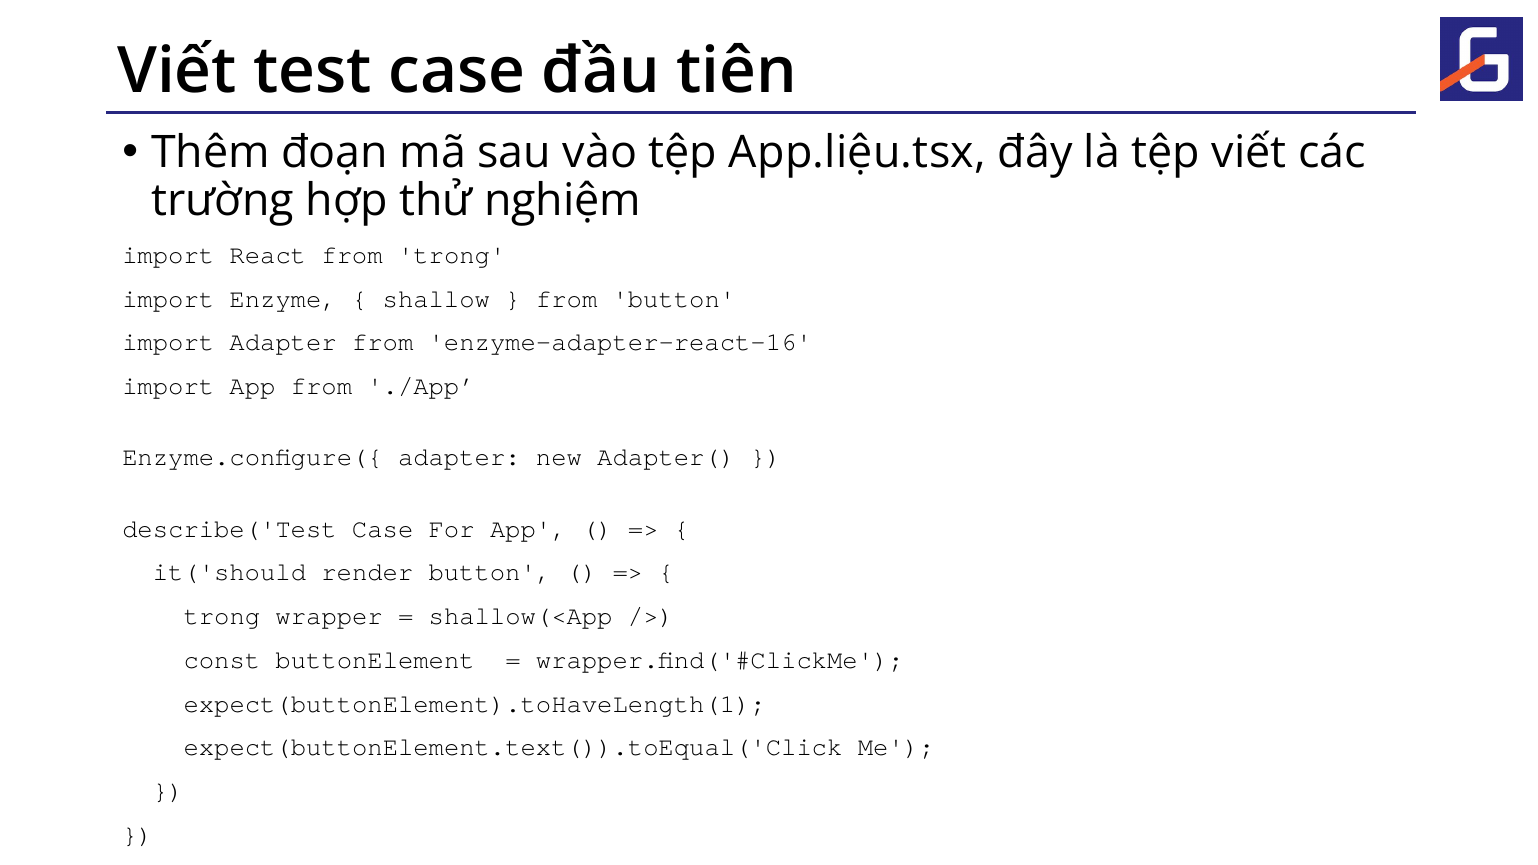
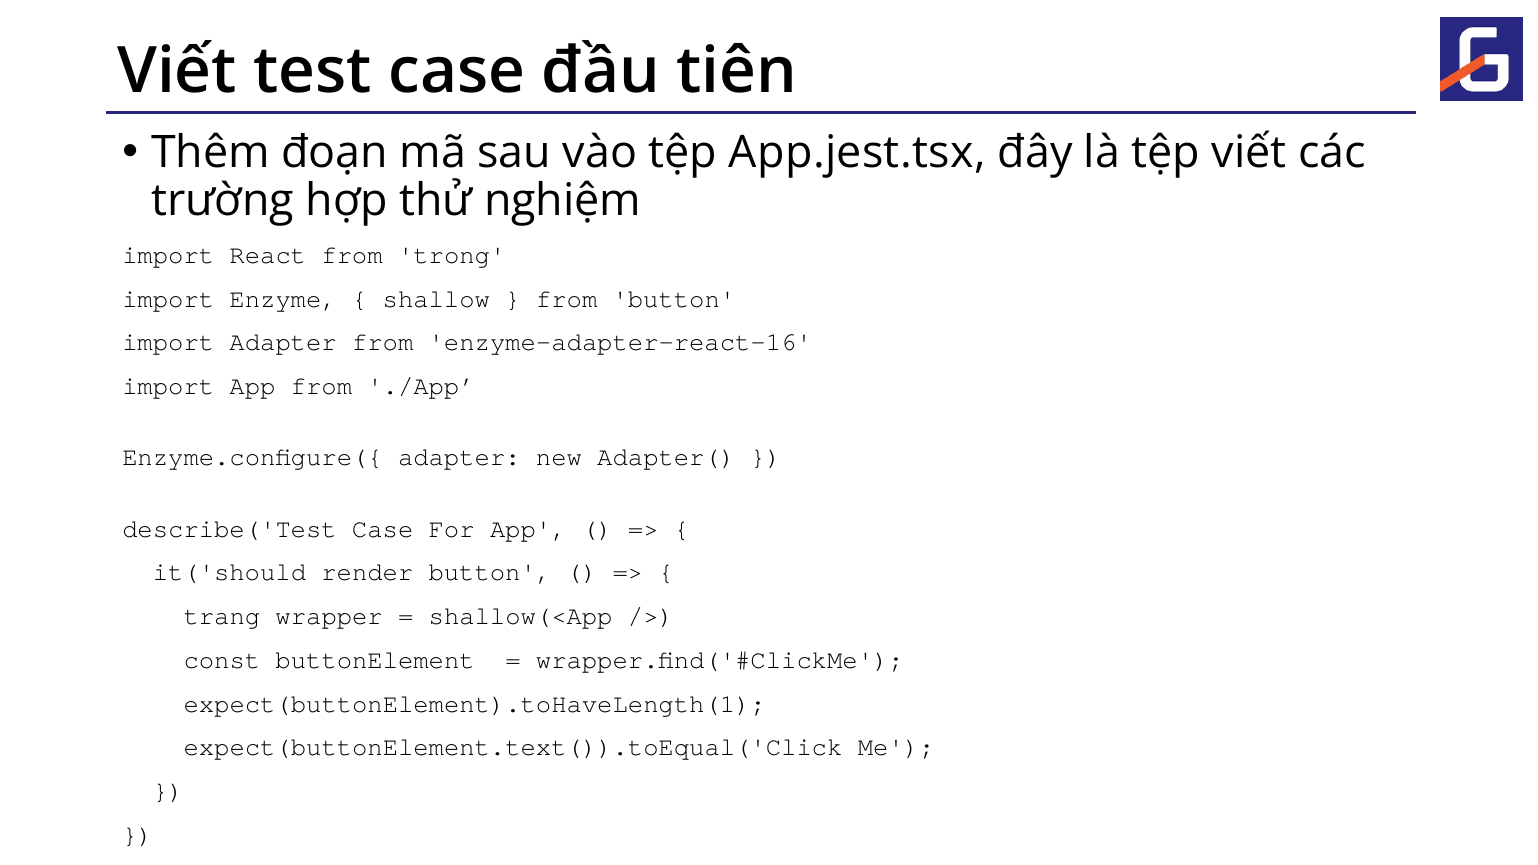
App.liệu.tsx: App.liệu.tsx -> App.jest.tsx
trong at (222, 616): trong -> trang
